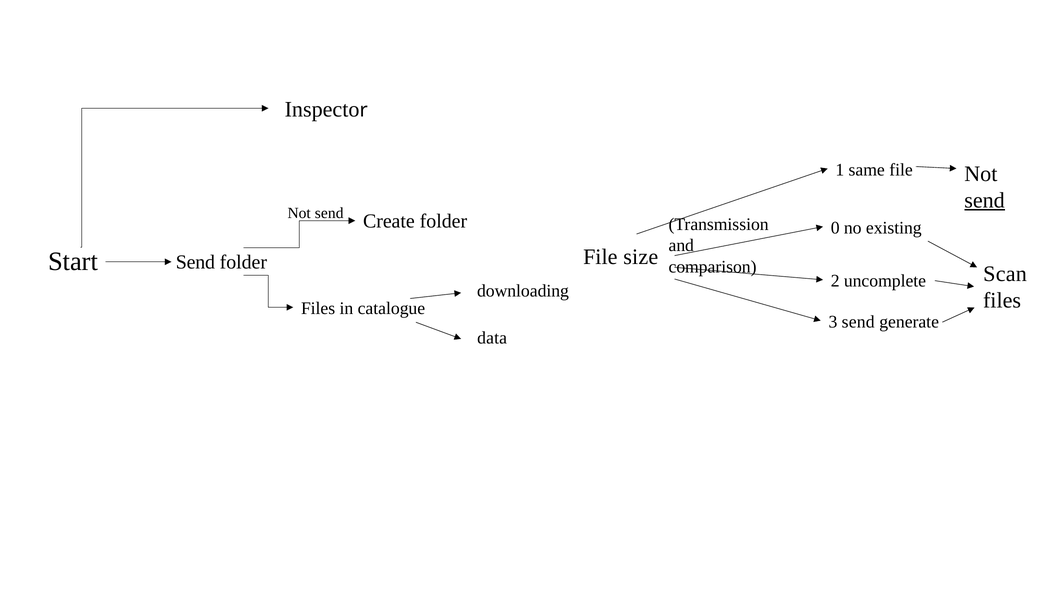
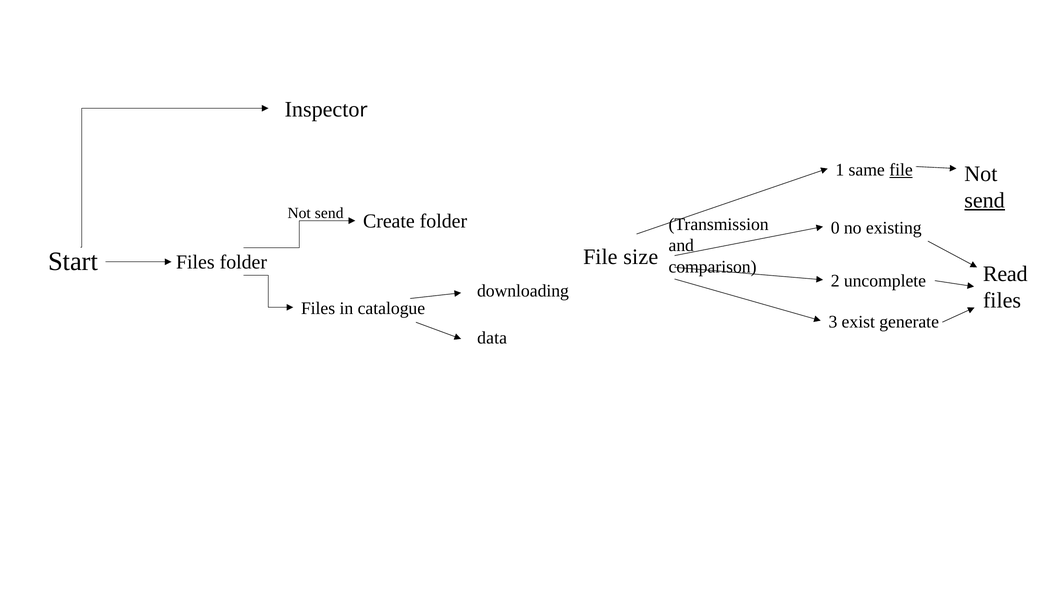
file at (901, 170) underline: none -> present
Start Send: Send -> Files
Scan: Scan -> Read
3 send: send -> exist
